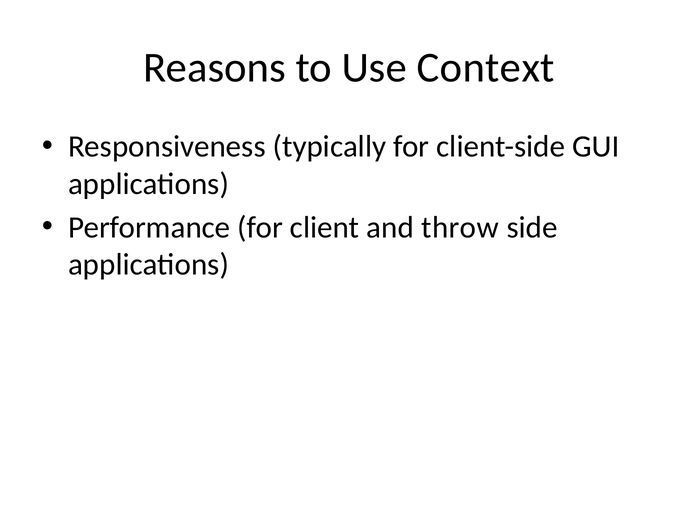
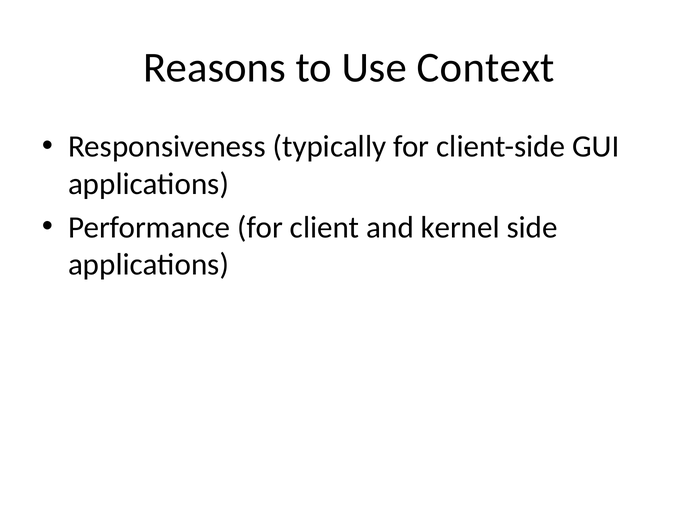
throw: throw -> kernel
